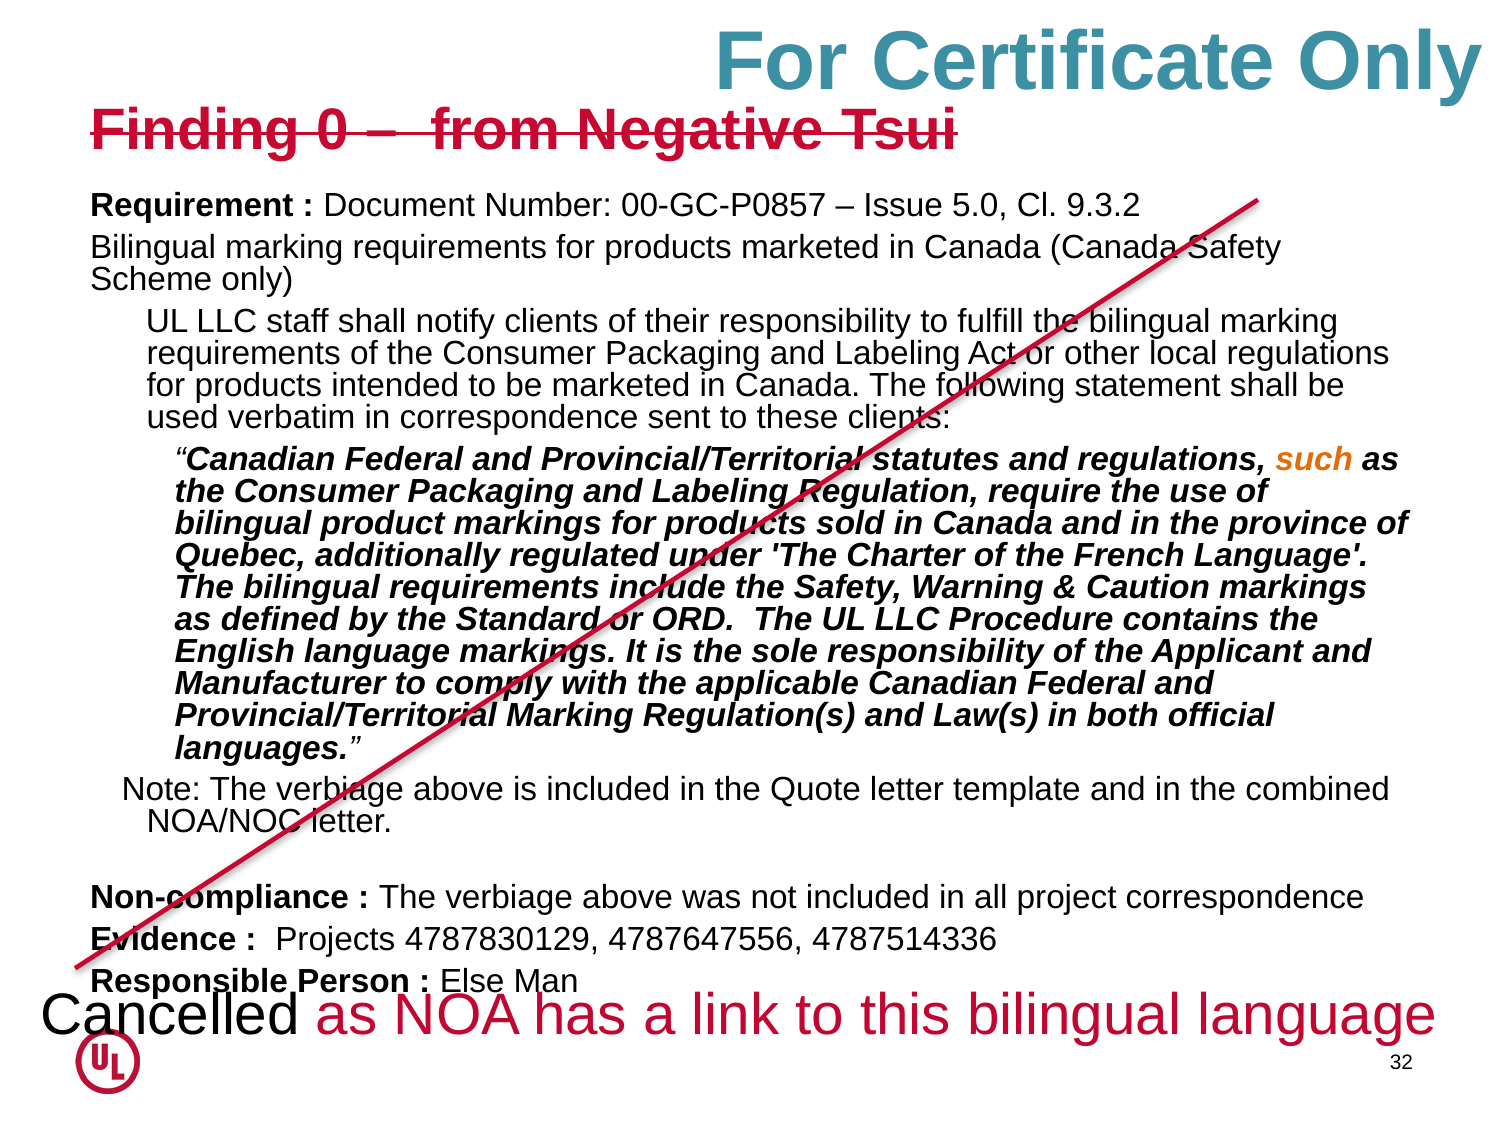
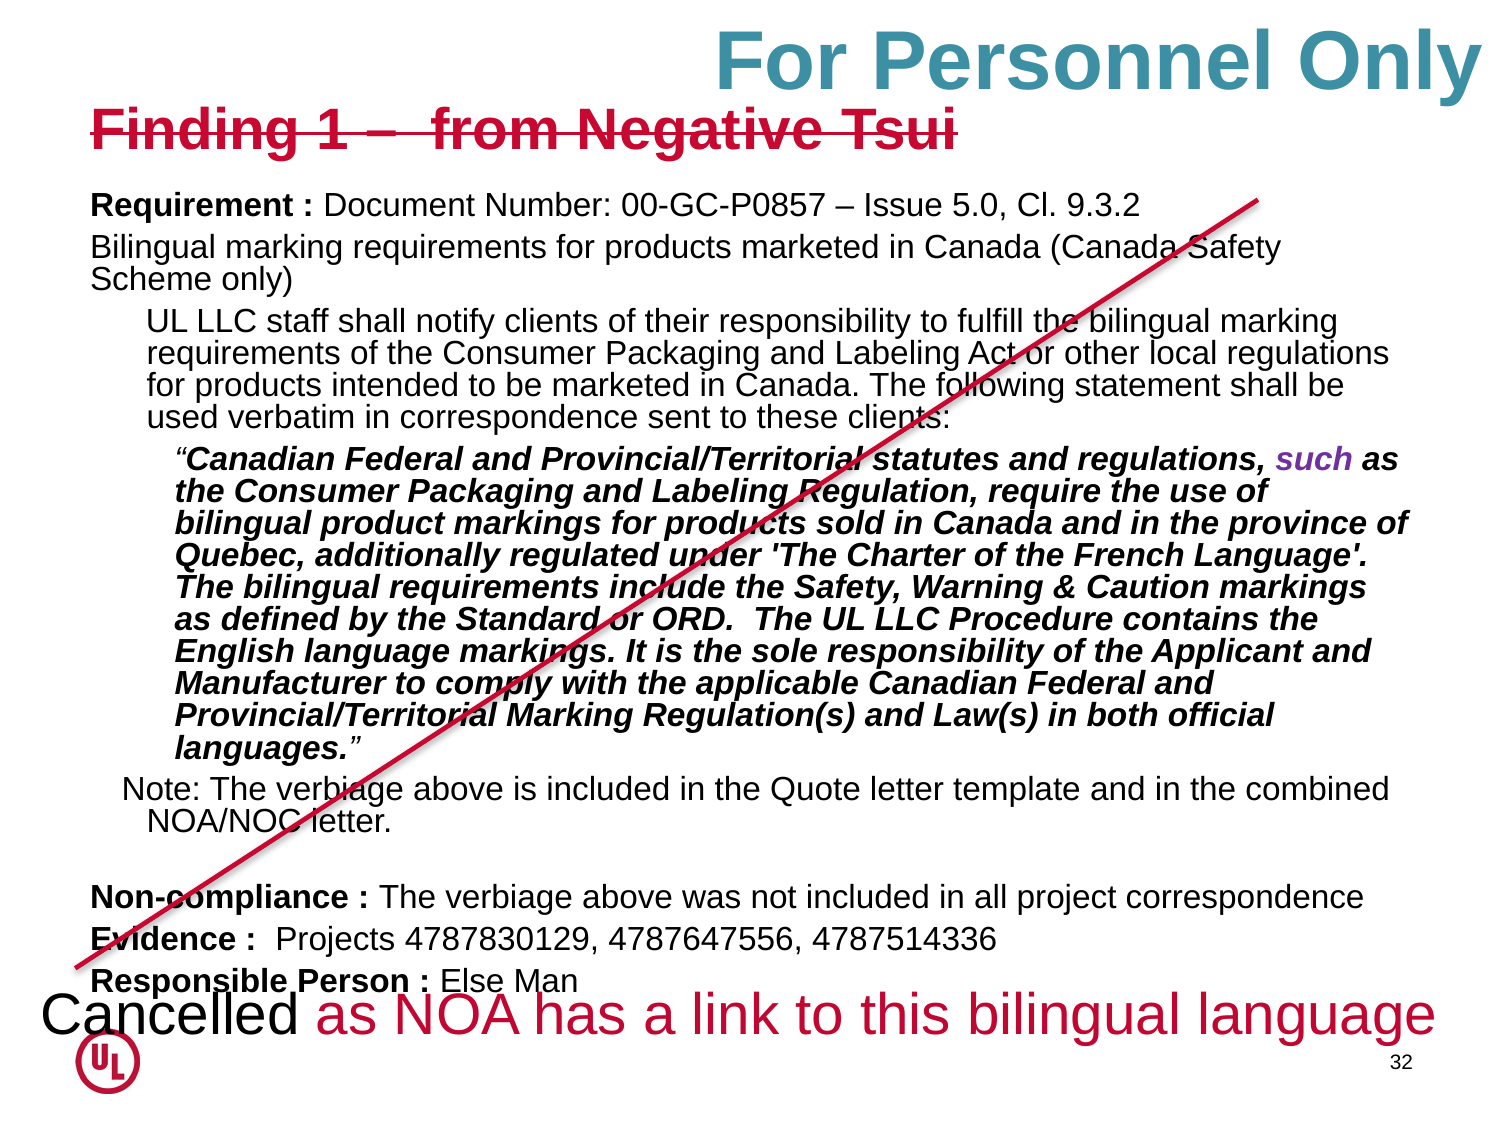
Certificate: Certificate -> Personnel
0: 0 -> 1
such colour: orange -> purple
